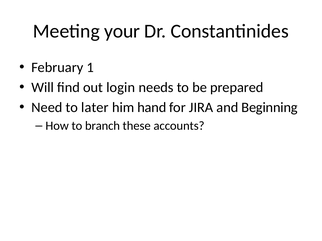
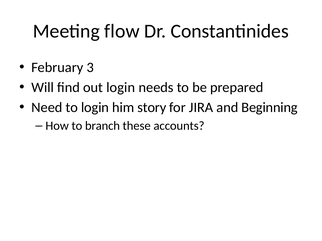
your: your -> flow
1: 1 -> 3
to later: later -> login
hand: hand -> story
